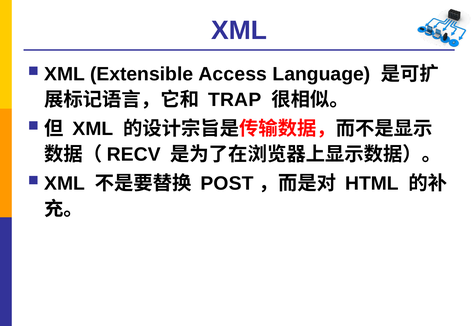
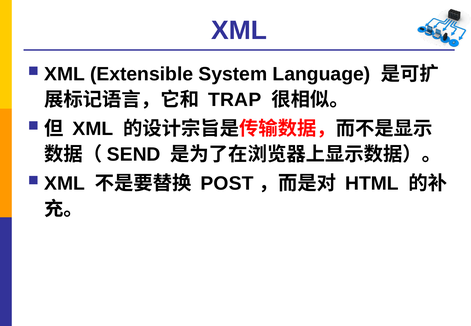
Access: Access -> System
RECV: RECV -> SEND
